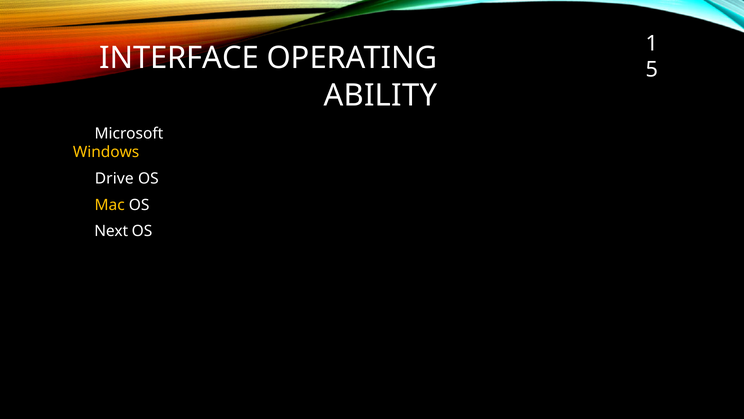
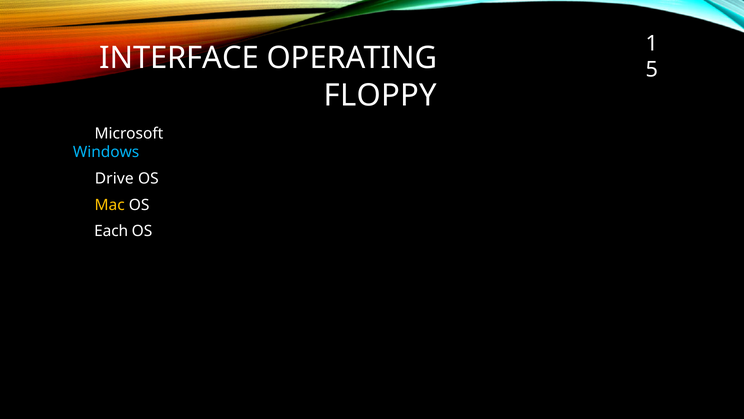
ABILITY: ABILITY -> FLOPPY
Windows colour: yellow -> light blue
Next: Next -> Each
